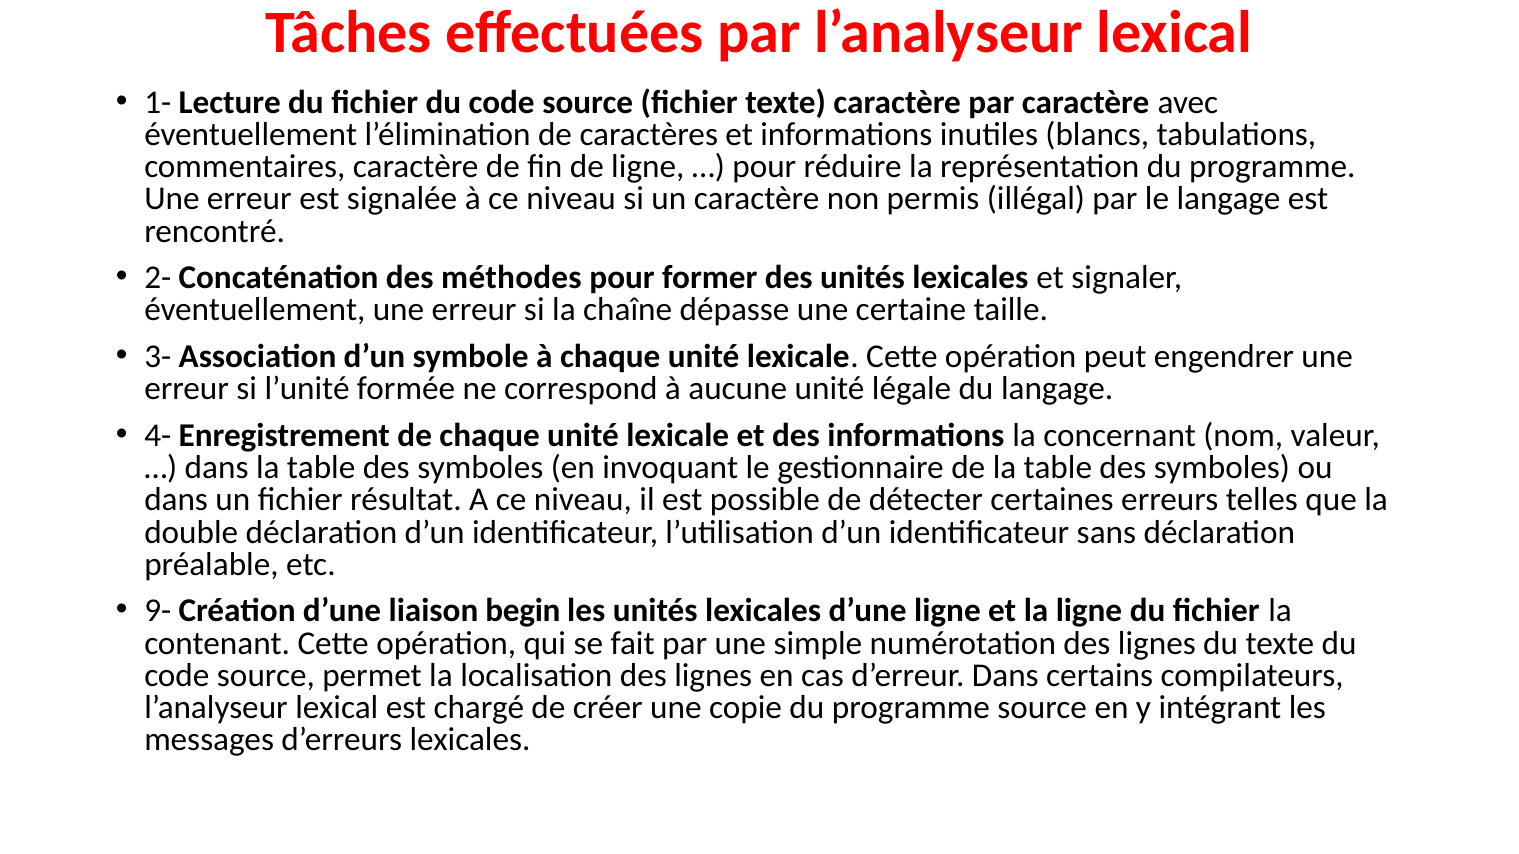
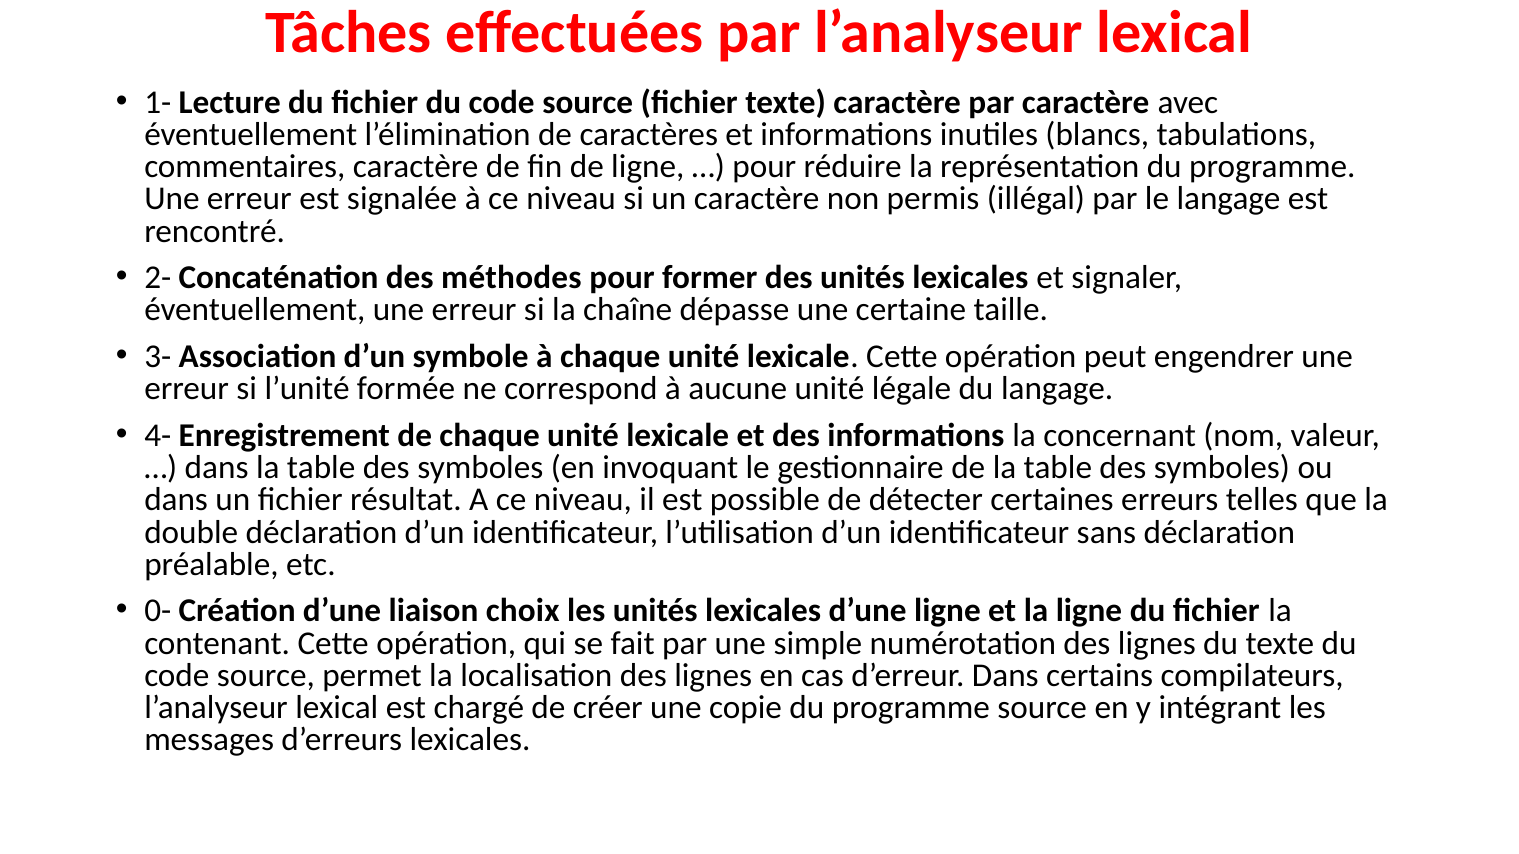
9-: 9- -> 0-
begin: begin -> choix
